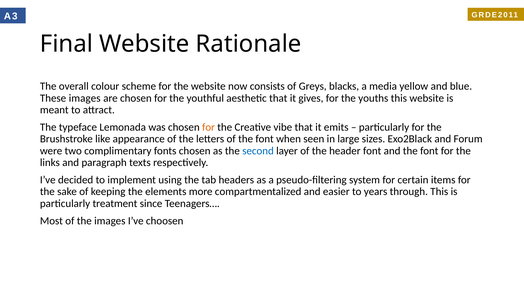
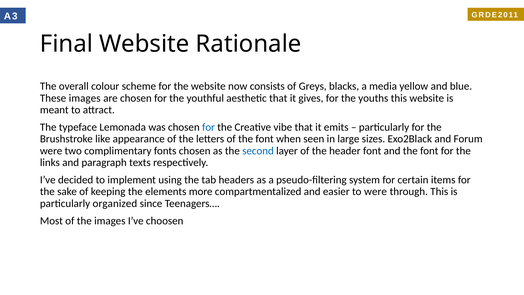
for at (208, 127) colour: orange -> blue
to years: years -> were
treatment: treatment -> organized
